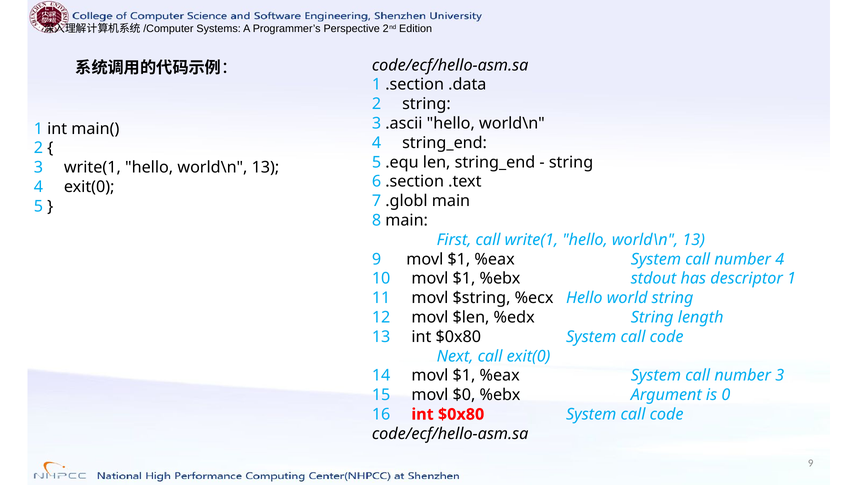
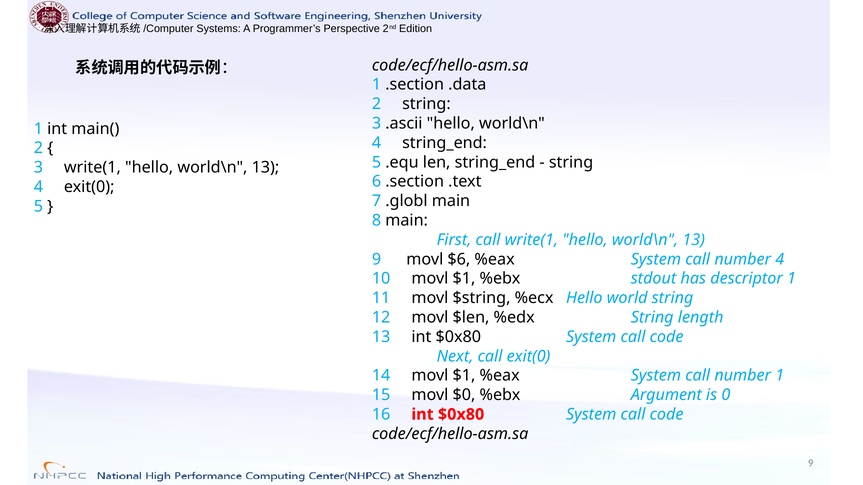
9 movl $1: $1 -> $6
number 3: 3 -> 1
